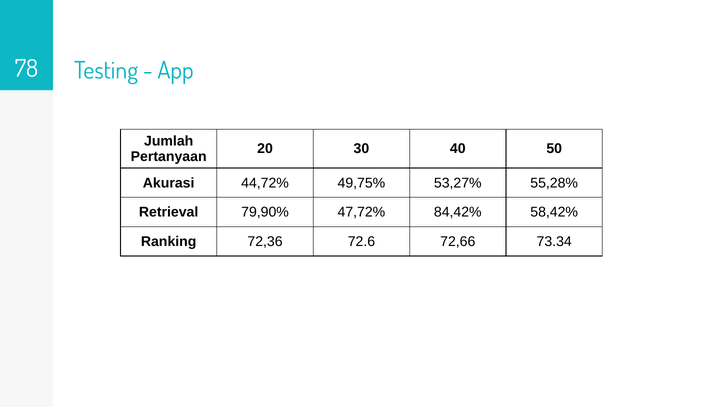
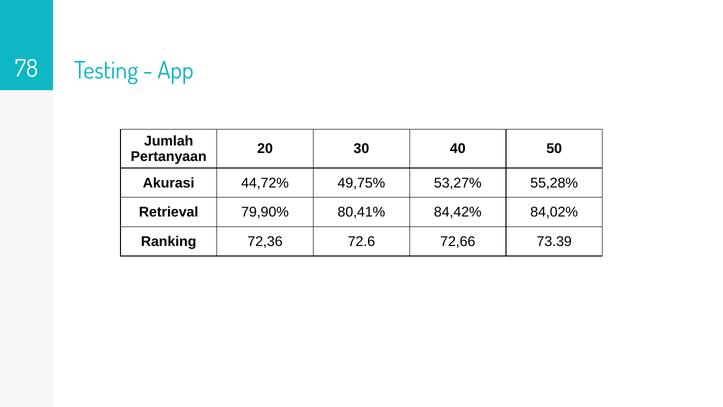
47,72%: 47,72% -> 80,41%
58,42%: 58,42% -> 84,02%
73.34: 73.34 -> 73.39
